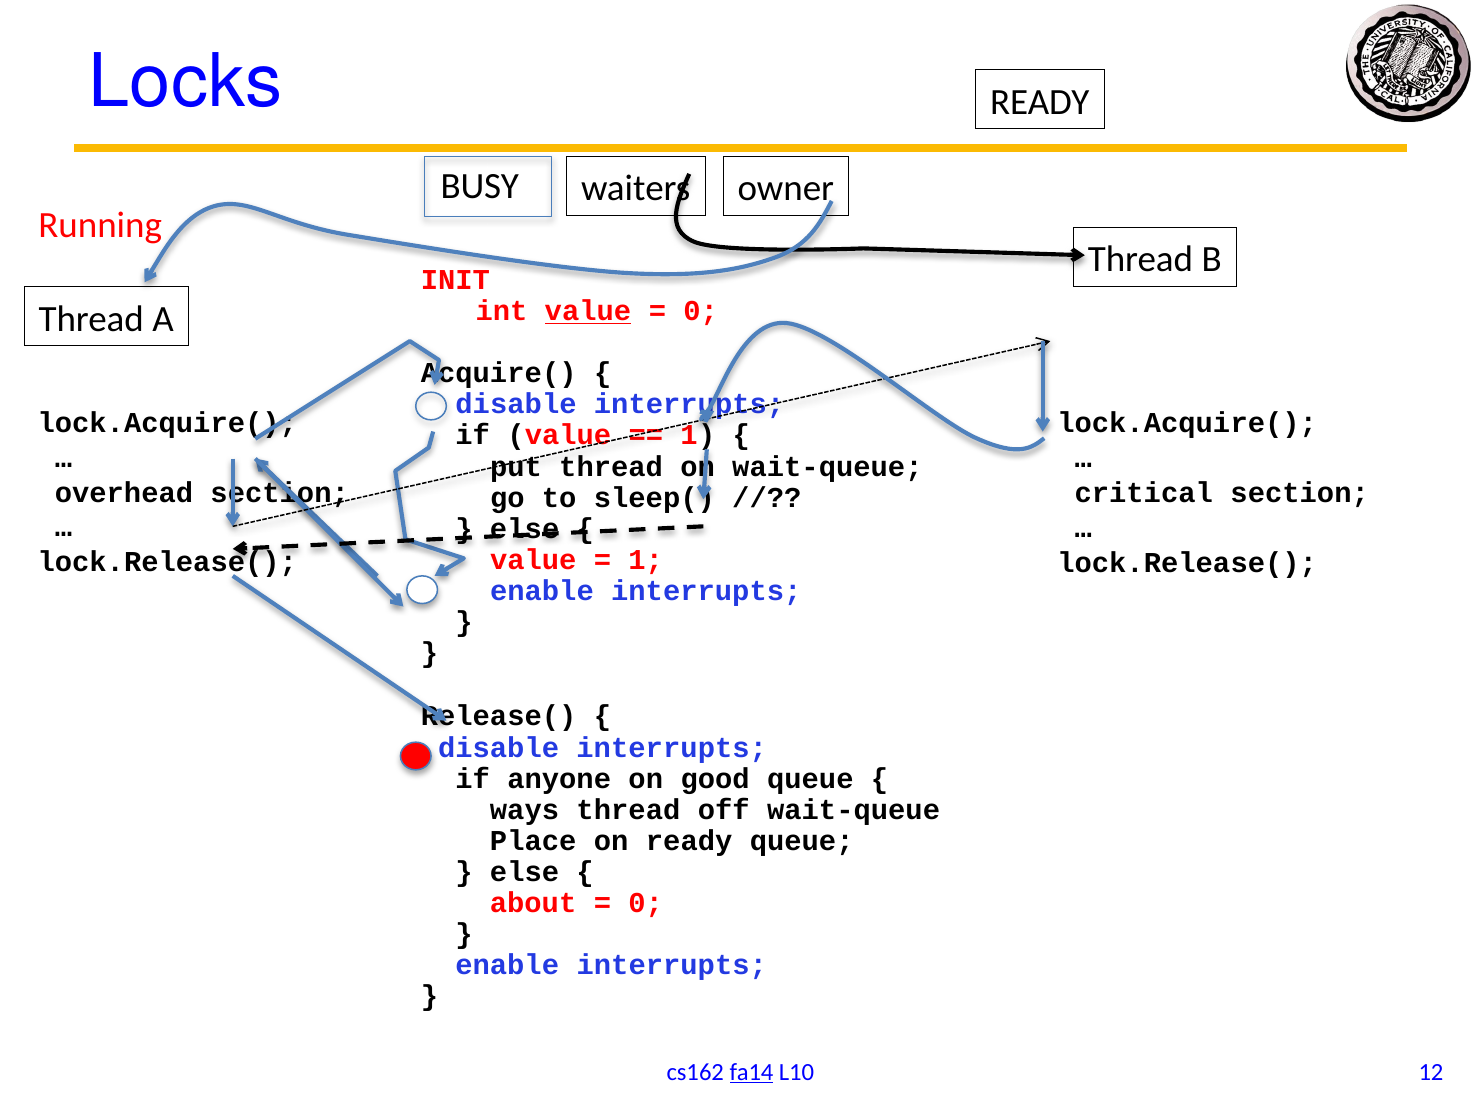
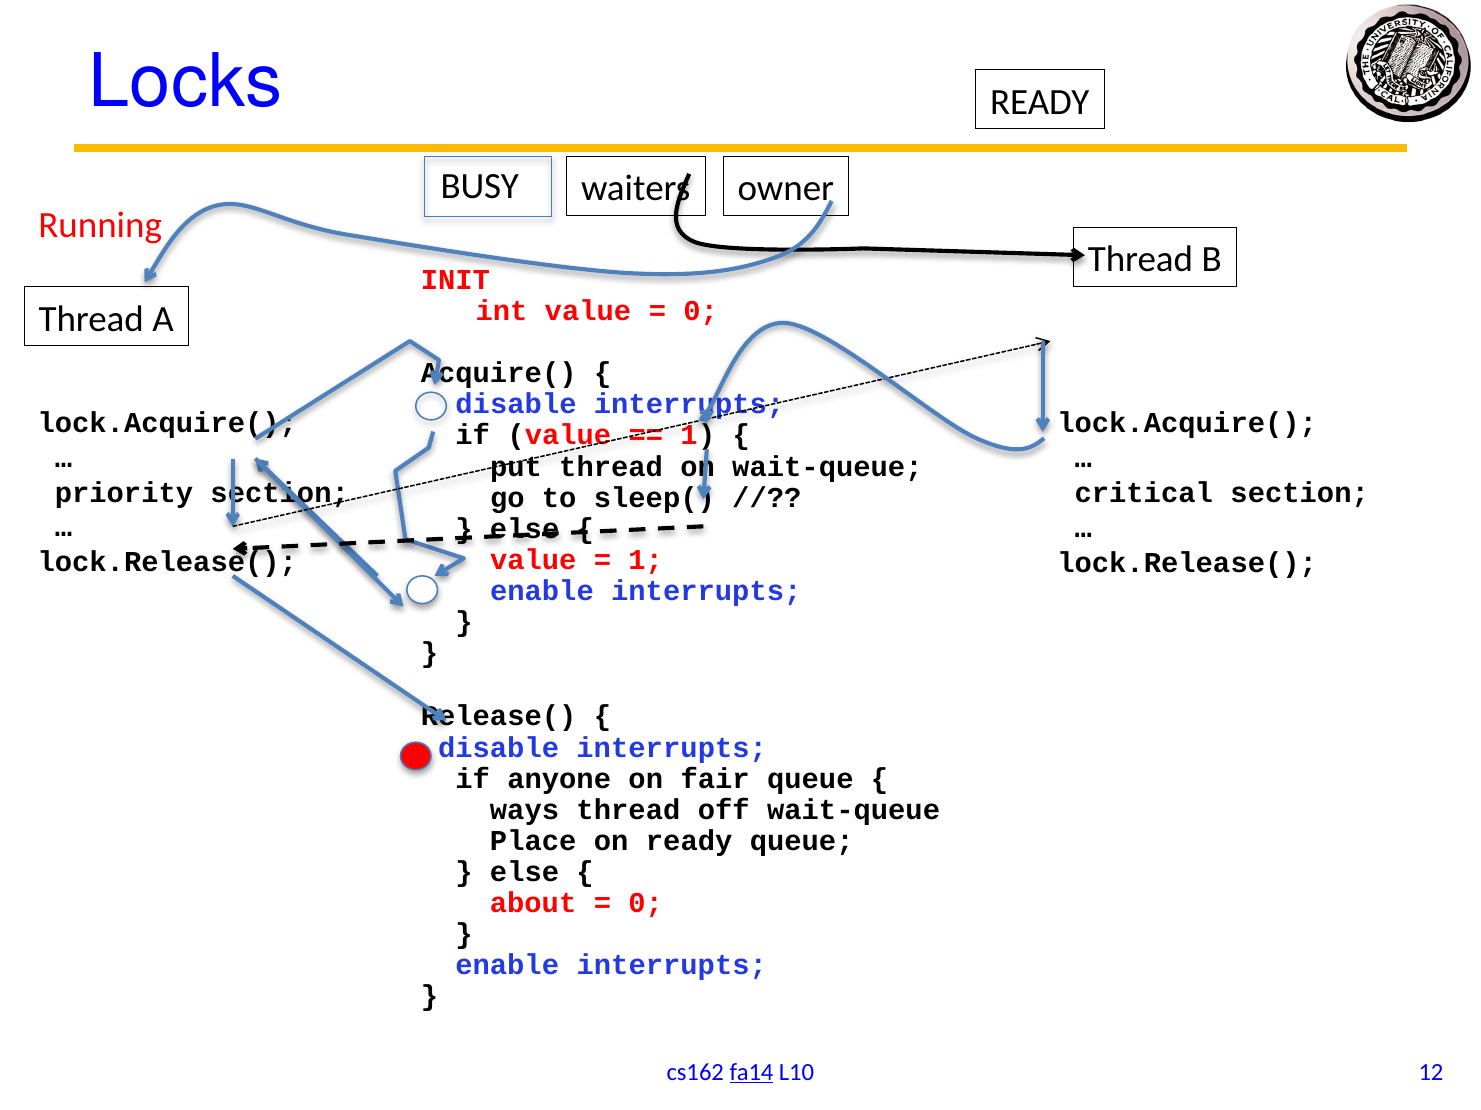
value at (588, 311) underline: present -> none
overhead: overhead -> priority
good: good -> fair
